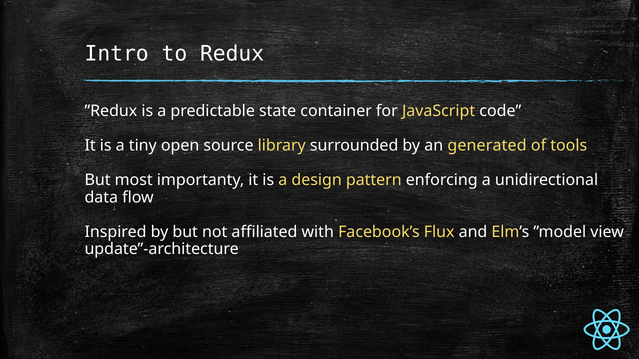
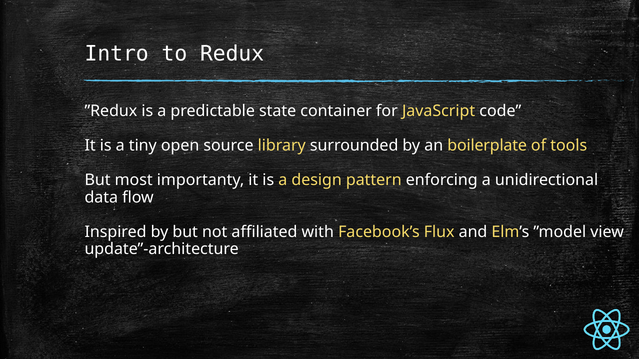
generated: generated -> boilerplate
